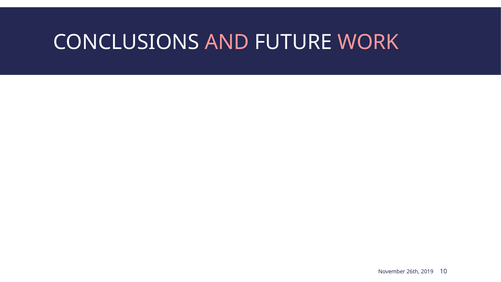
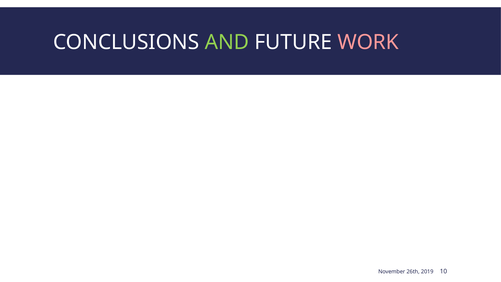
AND colour: pink -> light green
